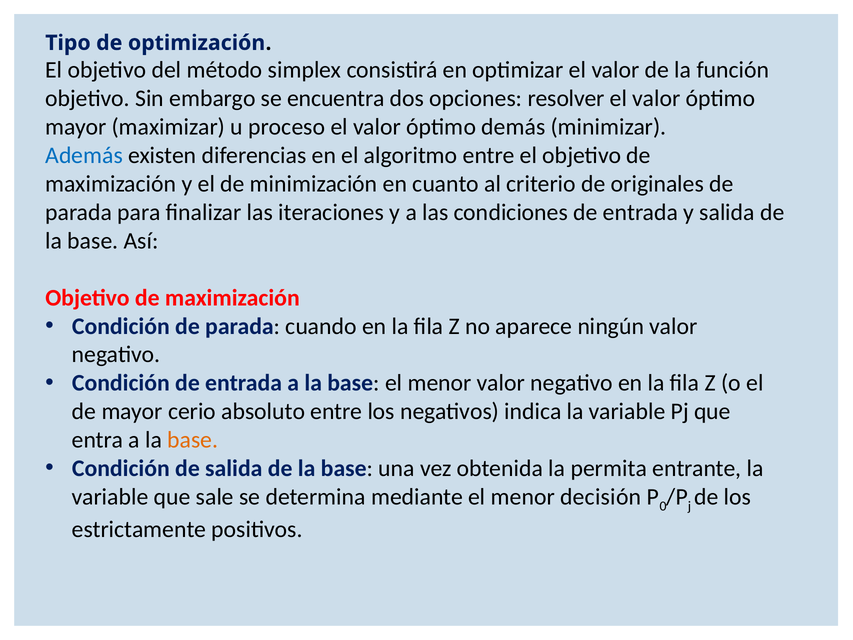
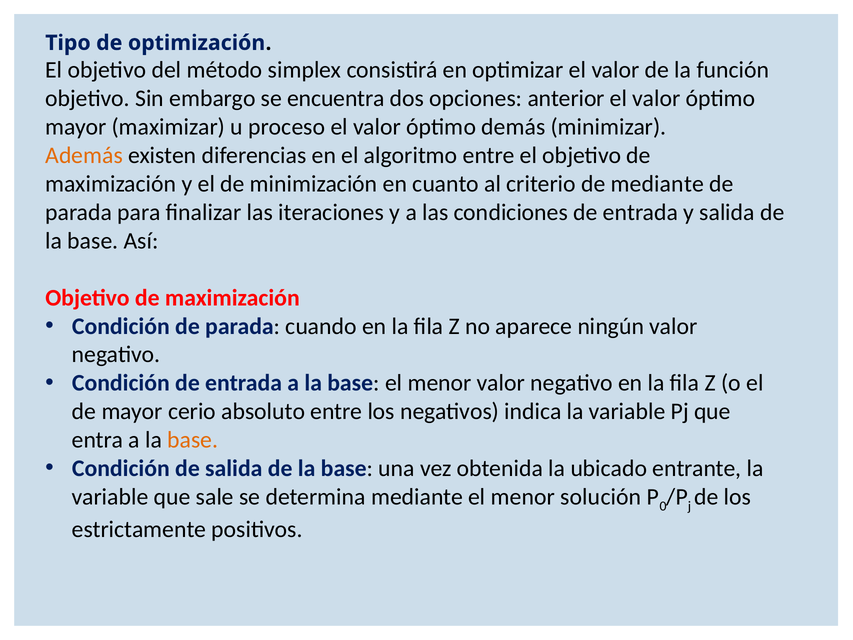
resolver: resolver -> anterior
Además colour: blue -> orange
de originales: originales -> mediante
permita: permita -> ubicado
decisión: decisión -> solución
